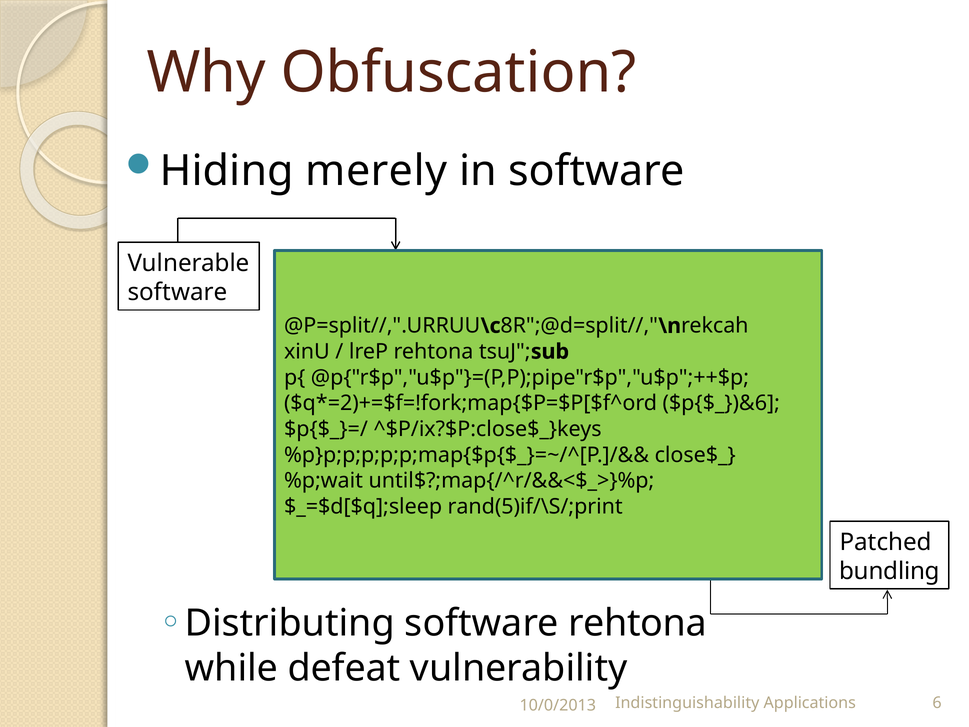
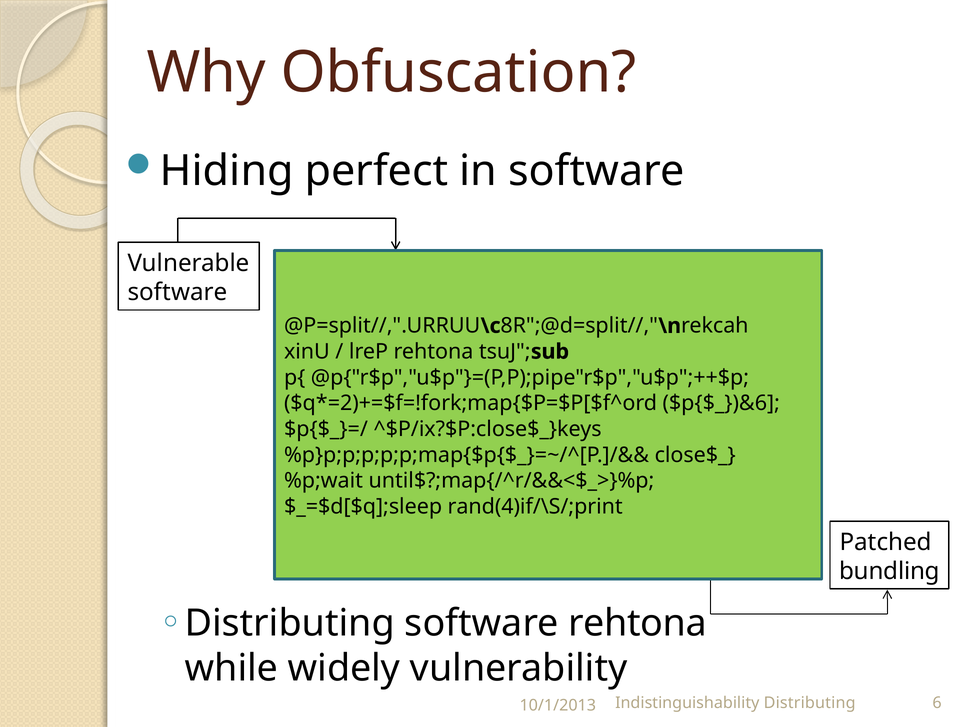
merely: merely -> perfect
rand(5)if/\S/;print: rand(5)if/\S/;print -> rand(4)if/\S/;print
defeat: defeat -> widely
Indistinguishability Applications: Applications -> Distributing
10/0/2013: 10/0/2013 -> 10/1/2013
